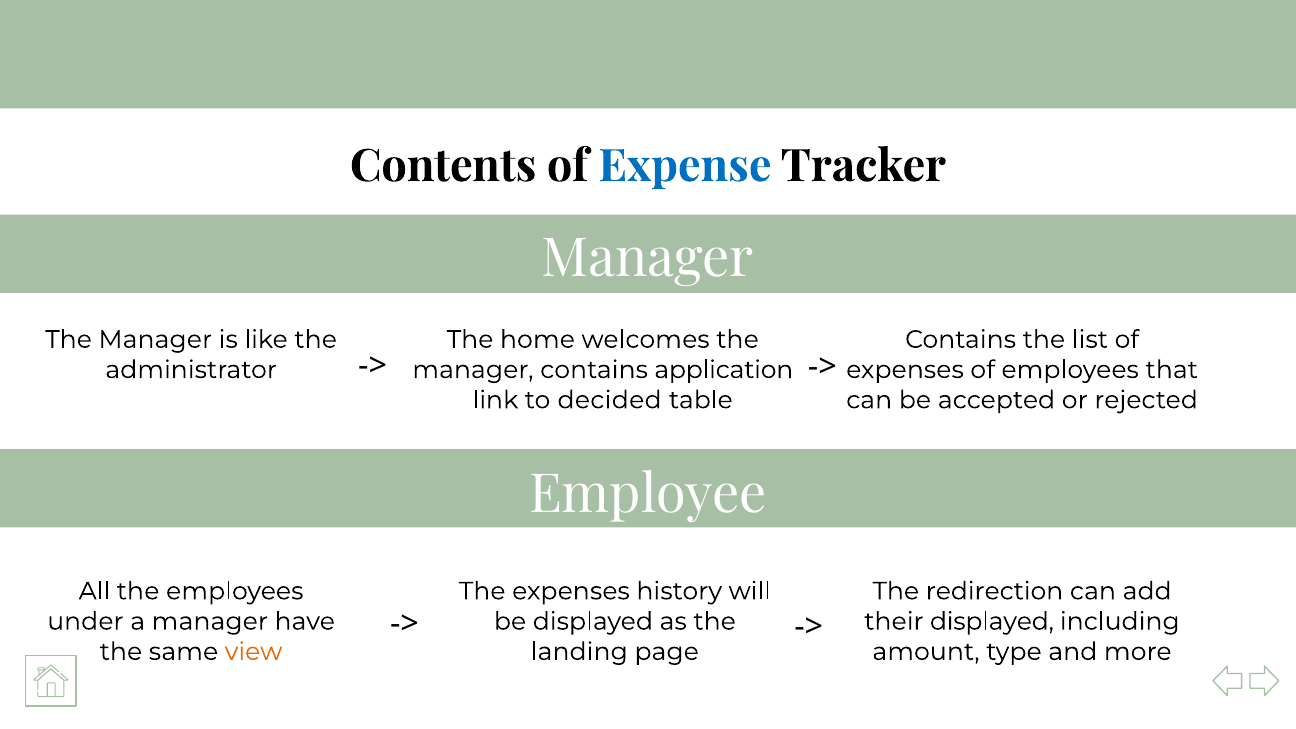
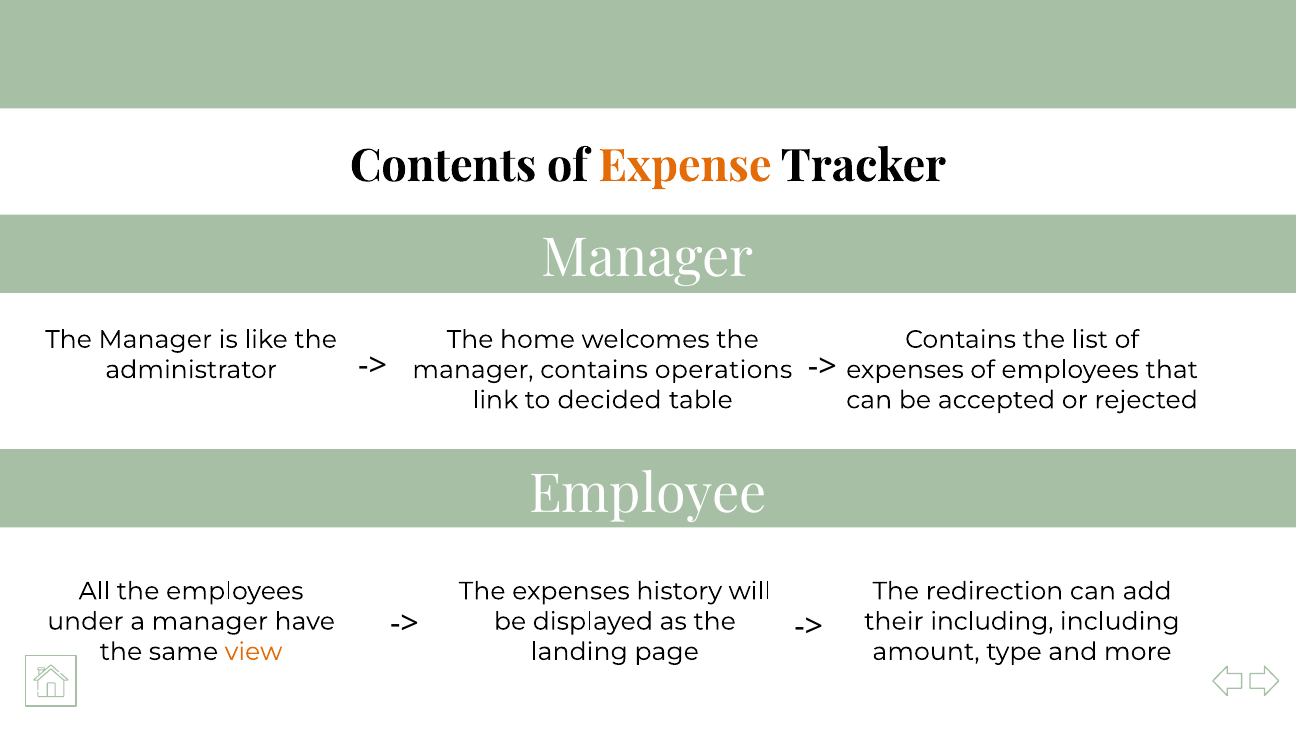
Expense colour: blue -> orange
application: application -> operations
their displayed: displayed -> including
